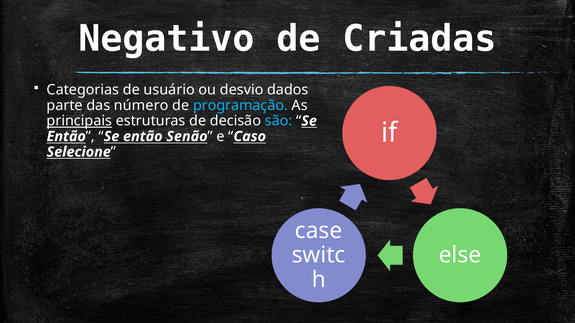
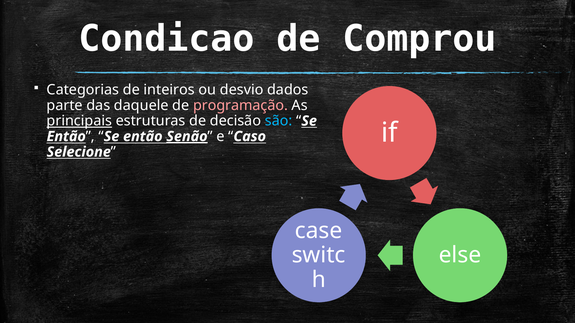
Negativo: Negativo -> Condicao
Criadas: Criadas -> Comprou
usuário: usuário -> inteiros
número: número -> daquele
programação colour: light blue -> pink
Senão underline: none -> present
